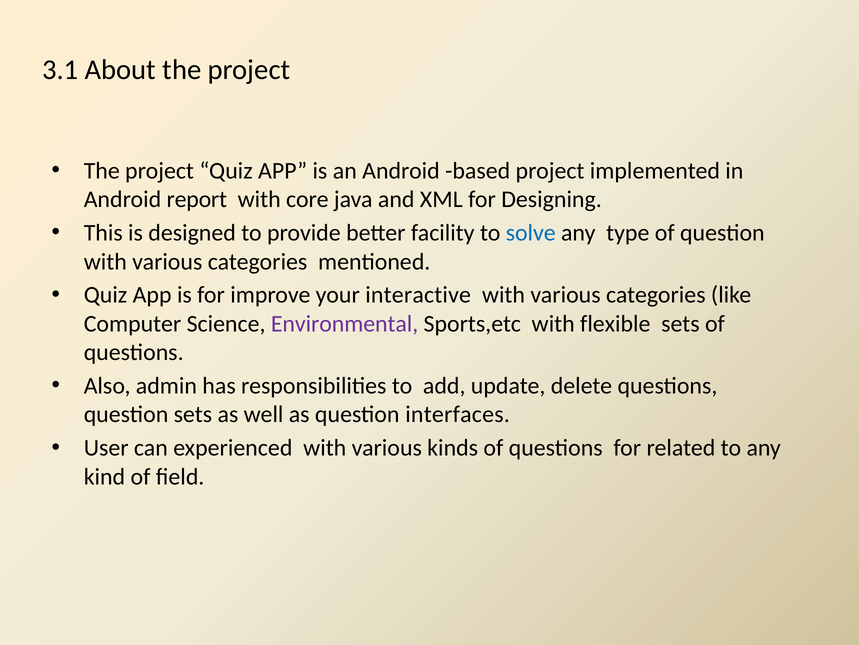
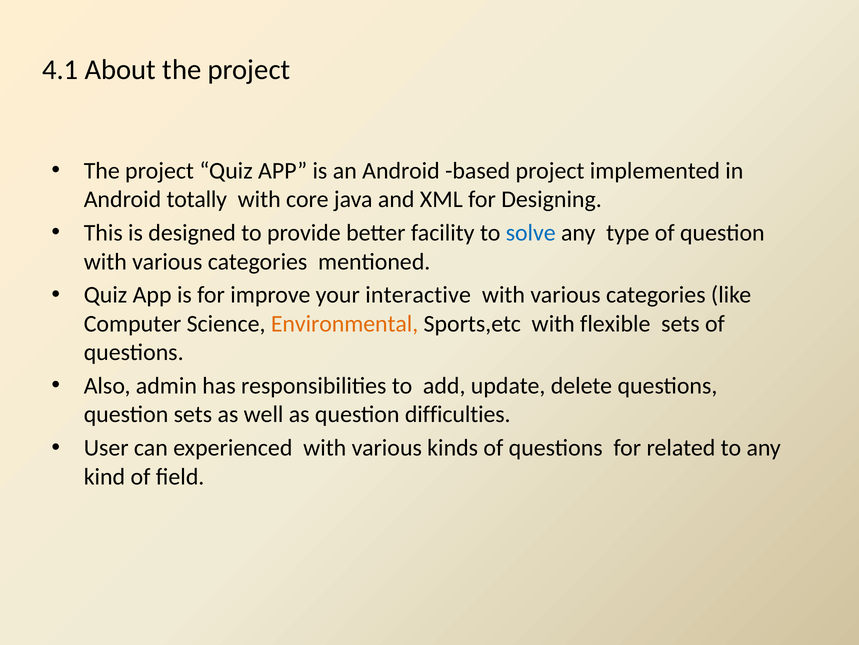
3.1: 3.1 -> 4.1
report: report -> totally
Environmental colour: purple -> orange
interfaces: interfaces -> difficulties
